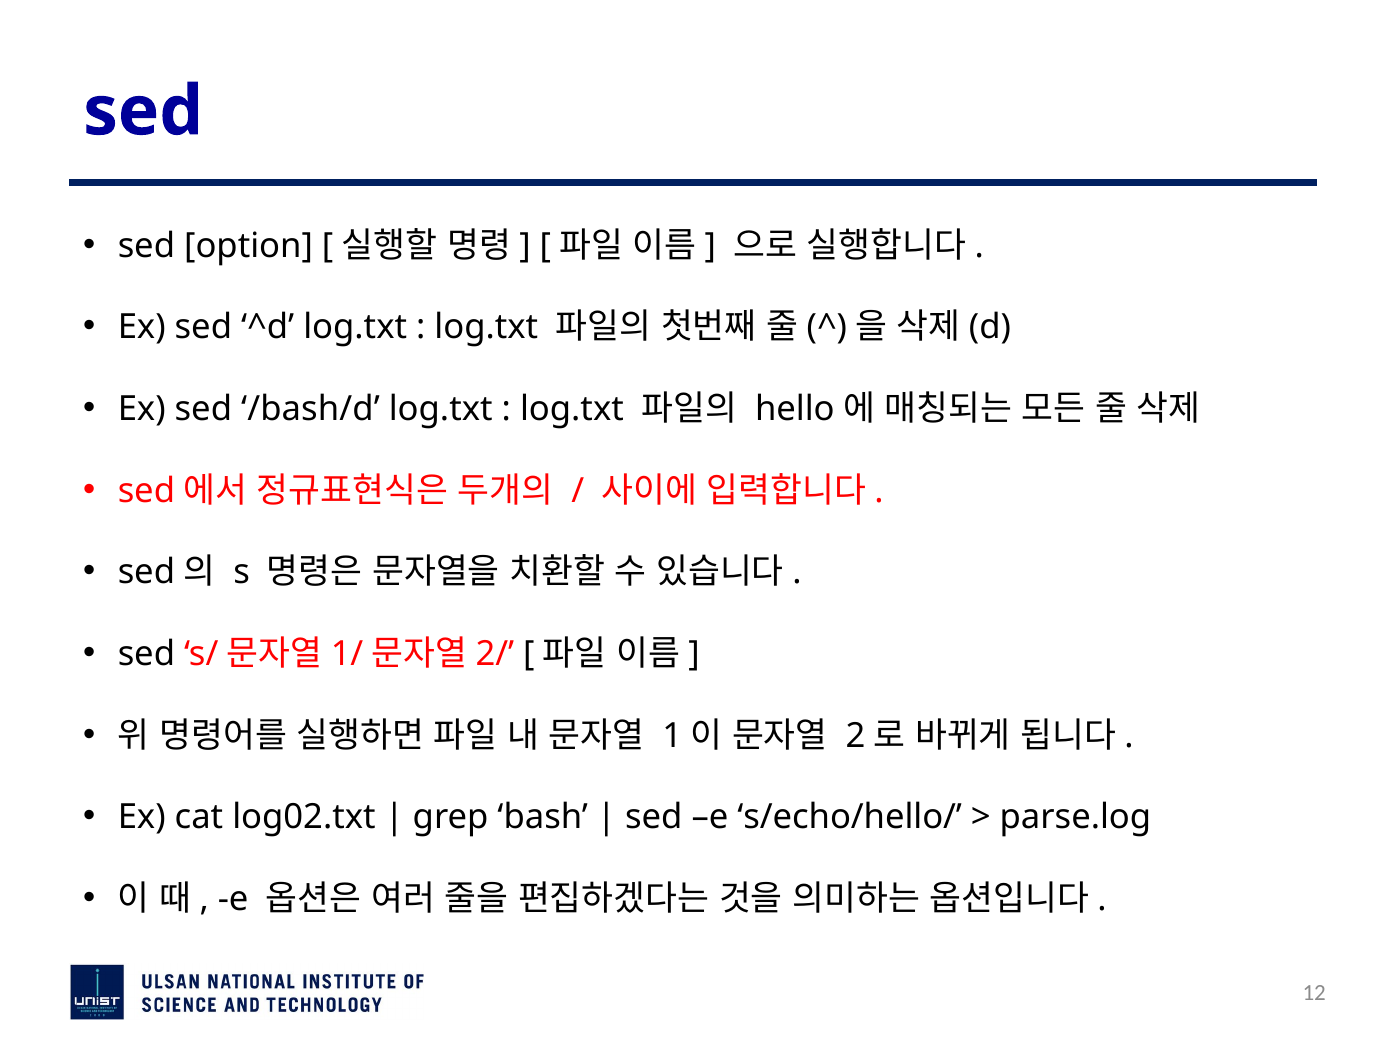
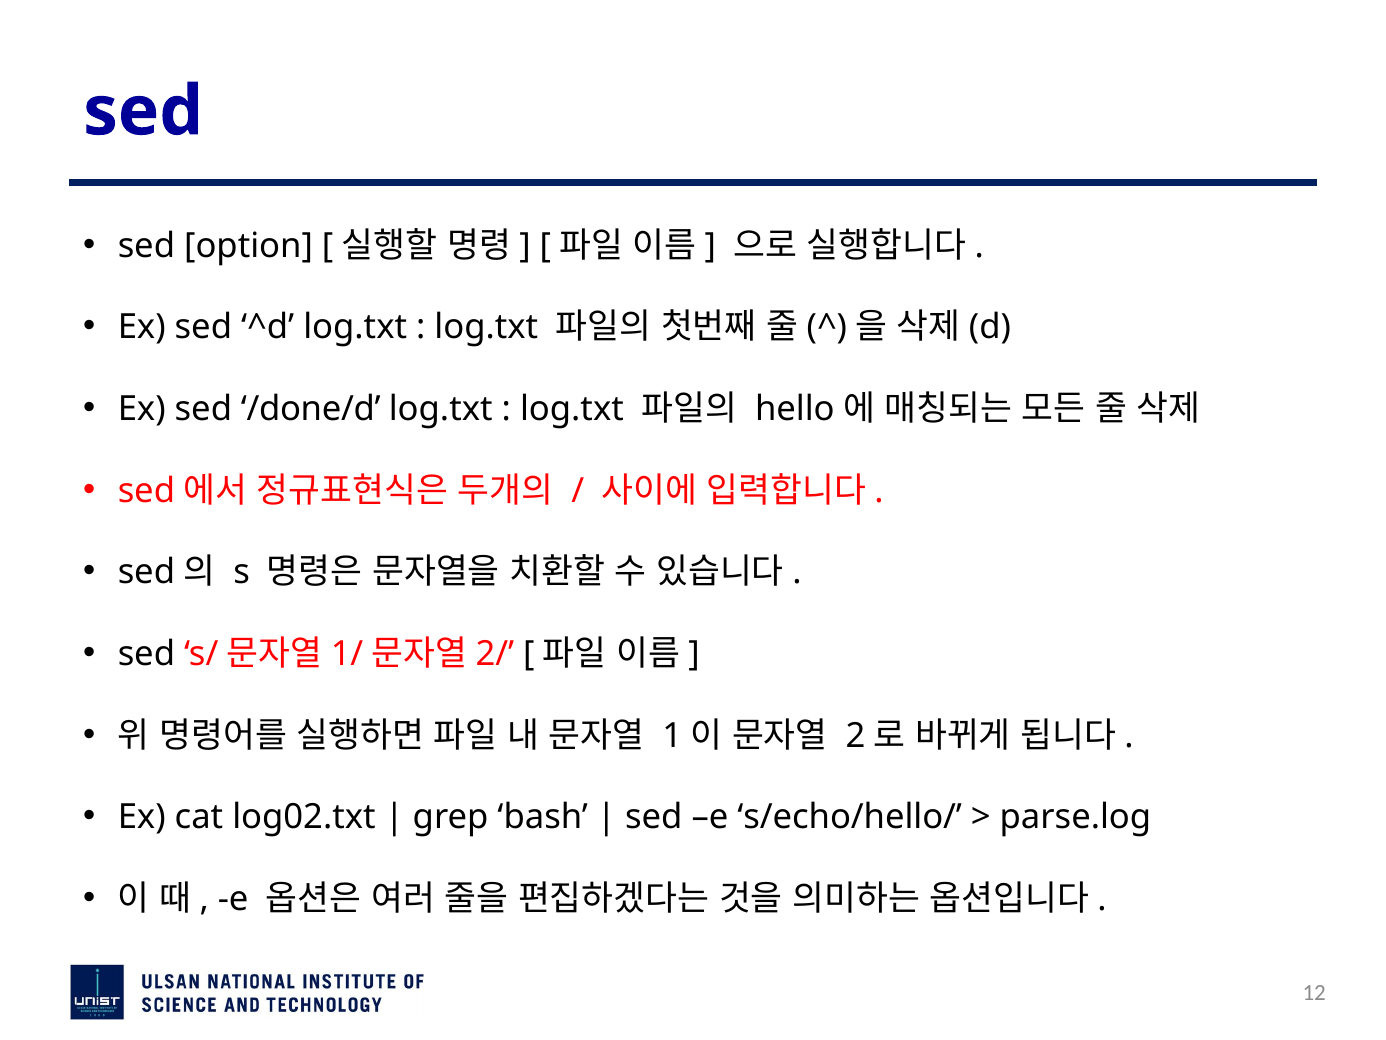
/bash/d: /bash/d -> /done/d
